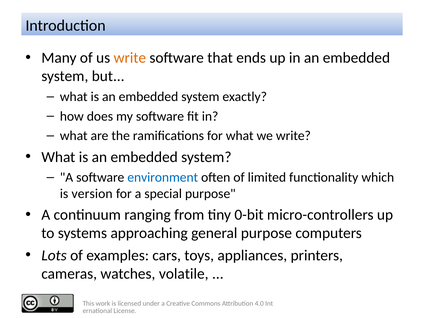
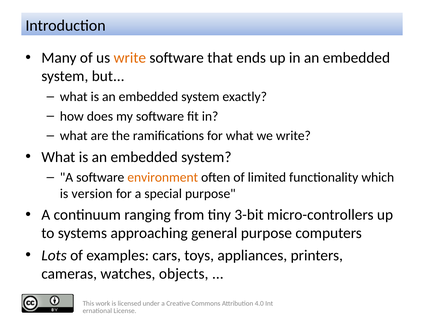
environment colour: blue -> orange
0-bit: 0-bit -> 3-bit
volatile: volatile -> objects
